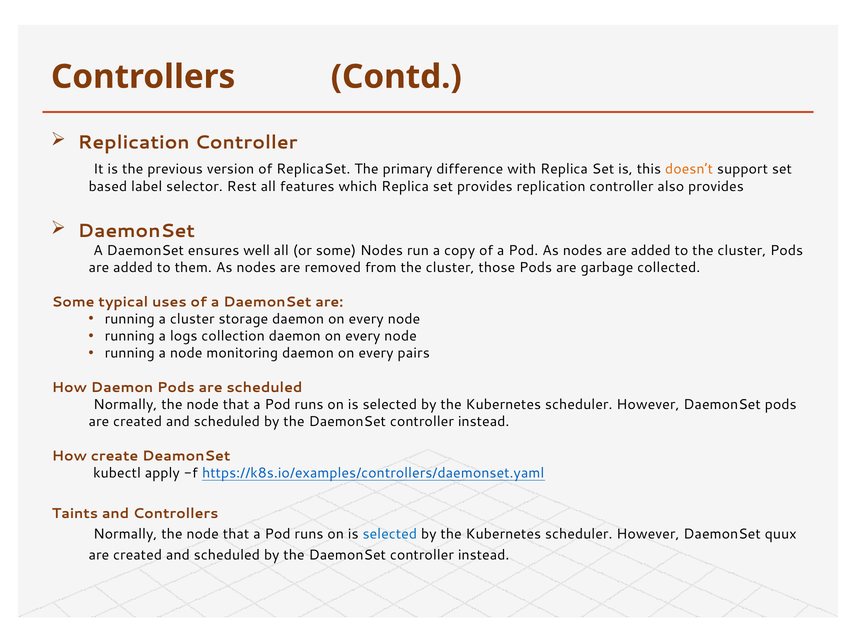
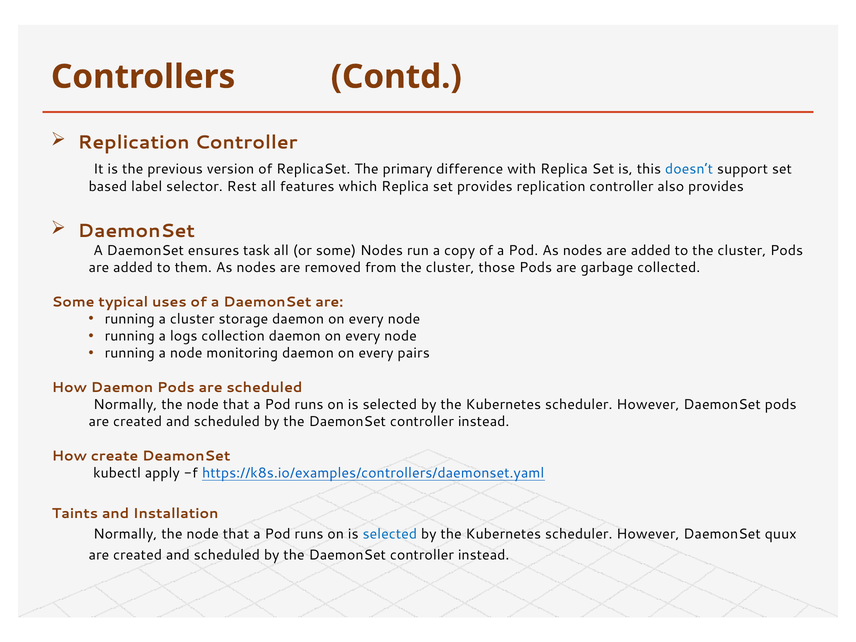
doesn’t colour: orange -> blue
well: well -> task
and Controllers: Controllers -> Installation
